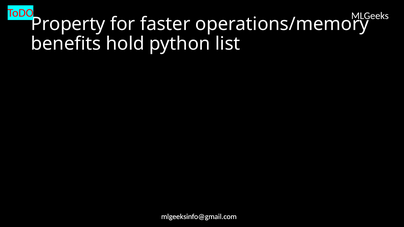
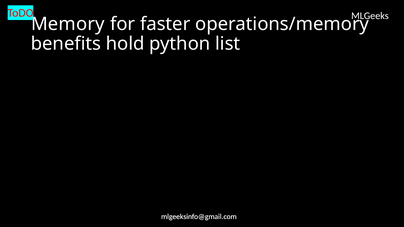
Property: Property -> Memory
